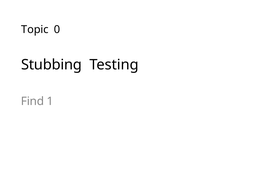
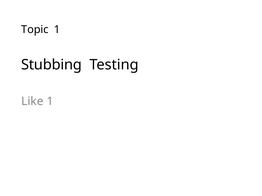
Topic 0: 0 -> 1
Find: Find -> Like
